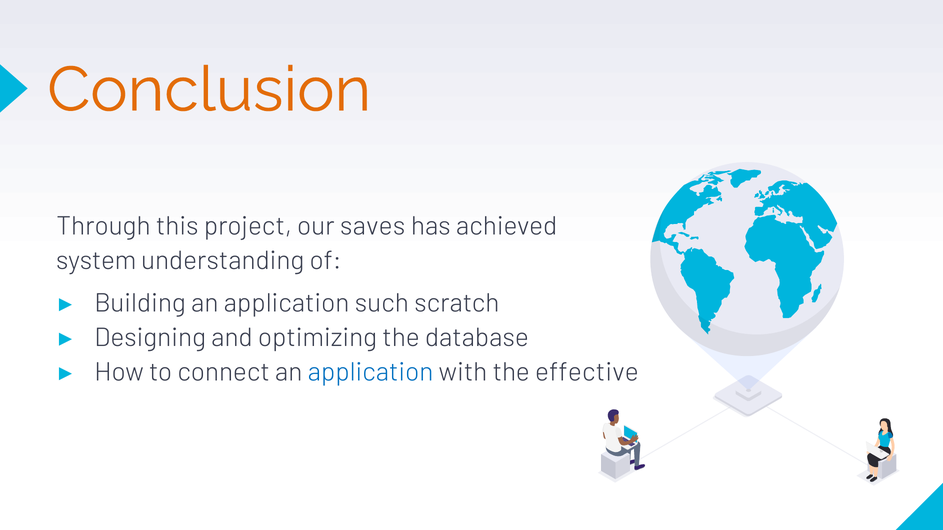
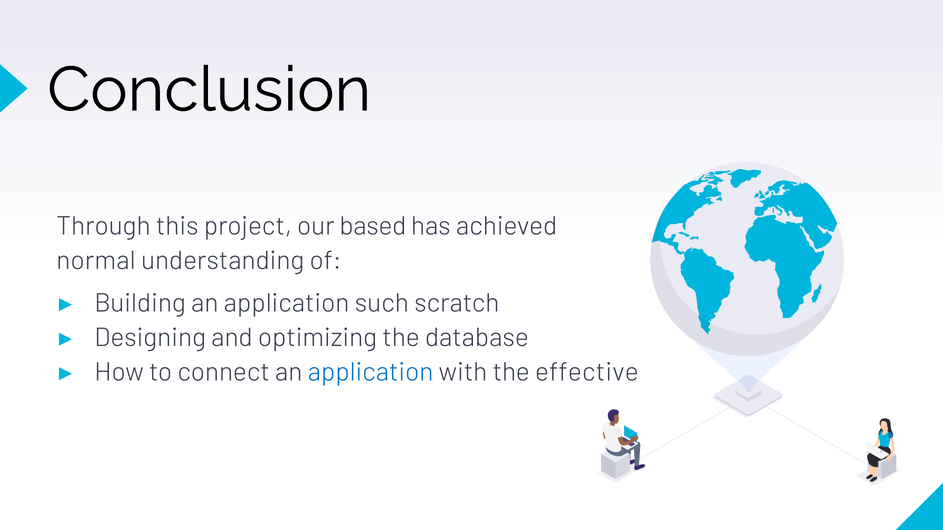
Conclusion colour: orange -> black
saves: saves -> based
system: system -> normal
